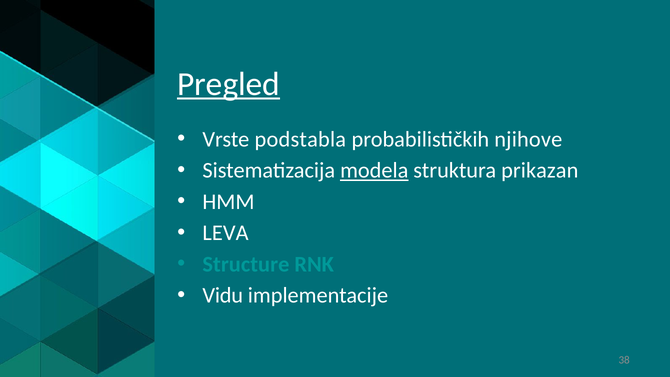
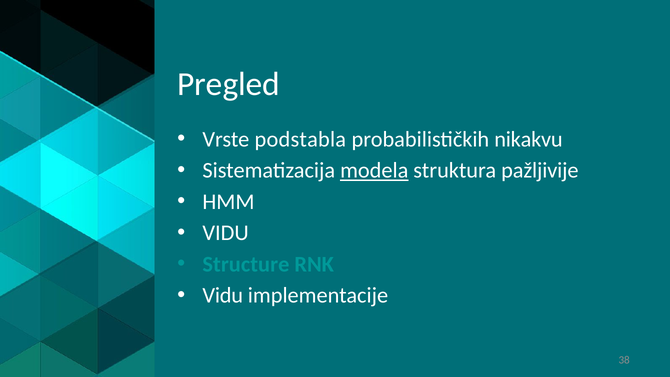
Pregled underline: present -> none
njihove: njihove -> nikakvu
prikazan: prikazan -> pažljivije
LEVA at (226, 233): LEVA -> VIDU
